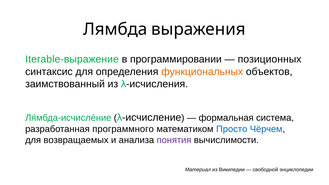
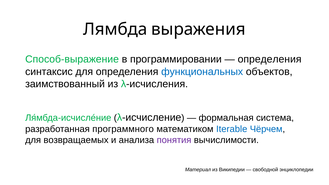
Iterable-выражение: Iterable-выражение -> Способ-выражение
позиционных at (270, 59): позиционных -> определения
функциональных colour: orange -> blue
Просто: Просто -> Iterable
